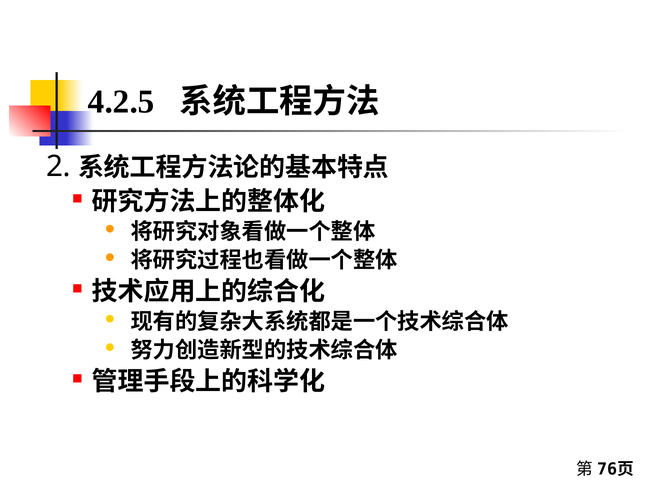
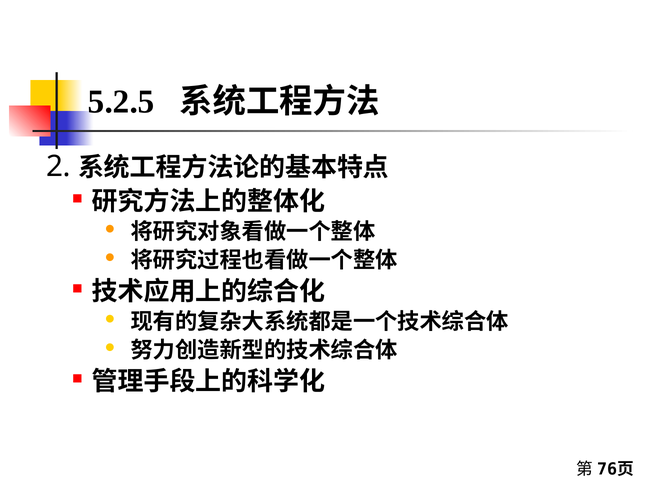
4.2.5: 4.2.5 -> 5.2.5
